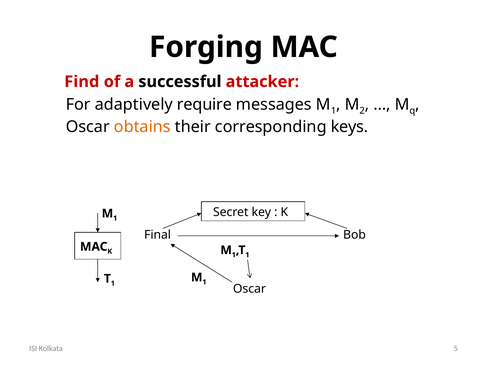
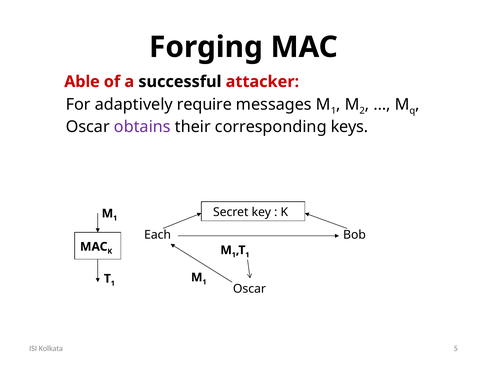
Find: Find -> Able
obtains colour: orange -> purple
Final: Final -> Each
